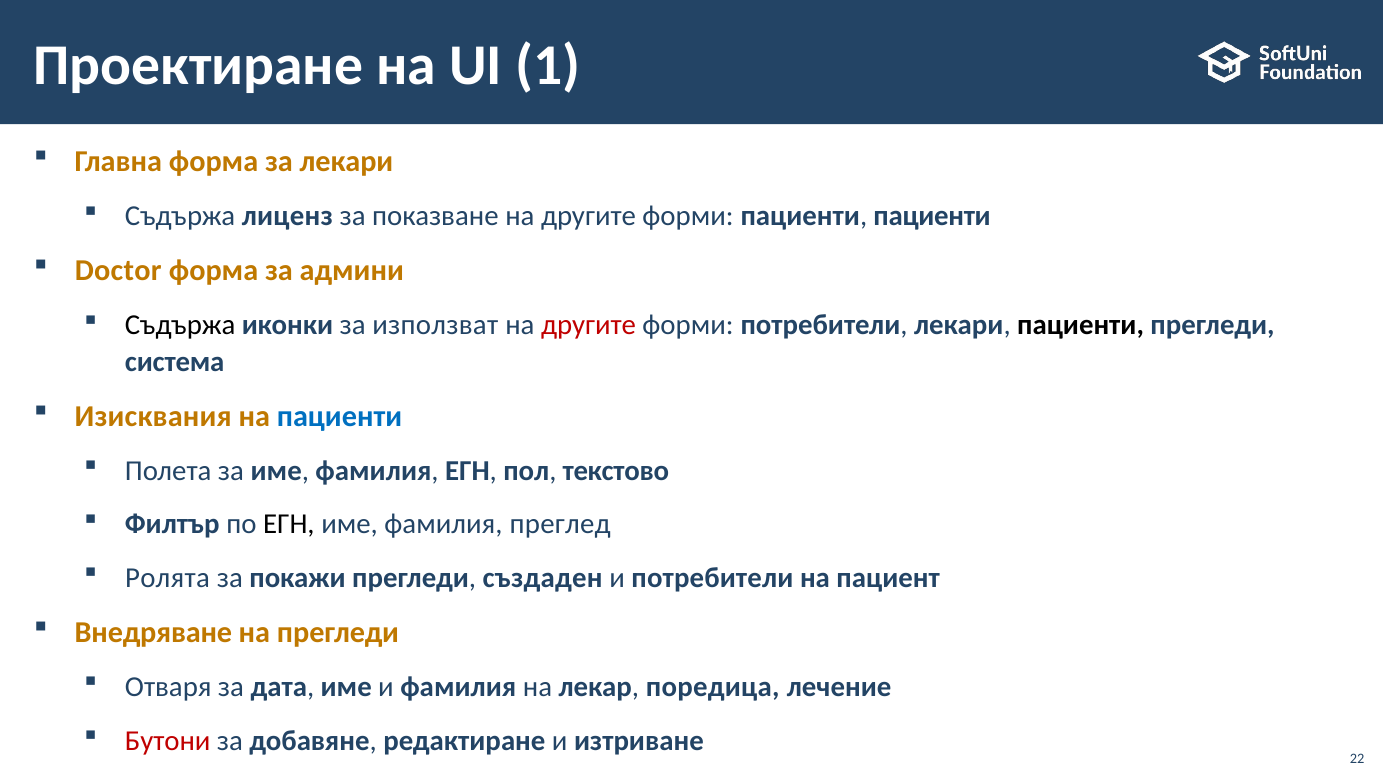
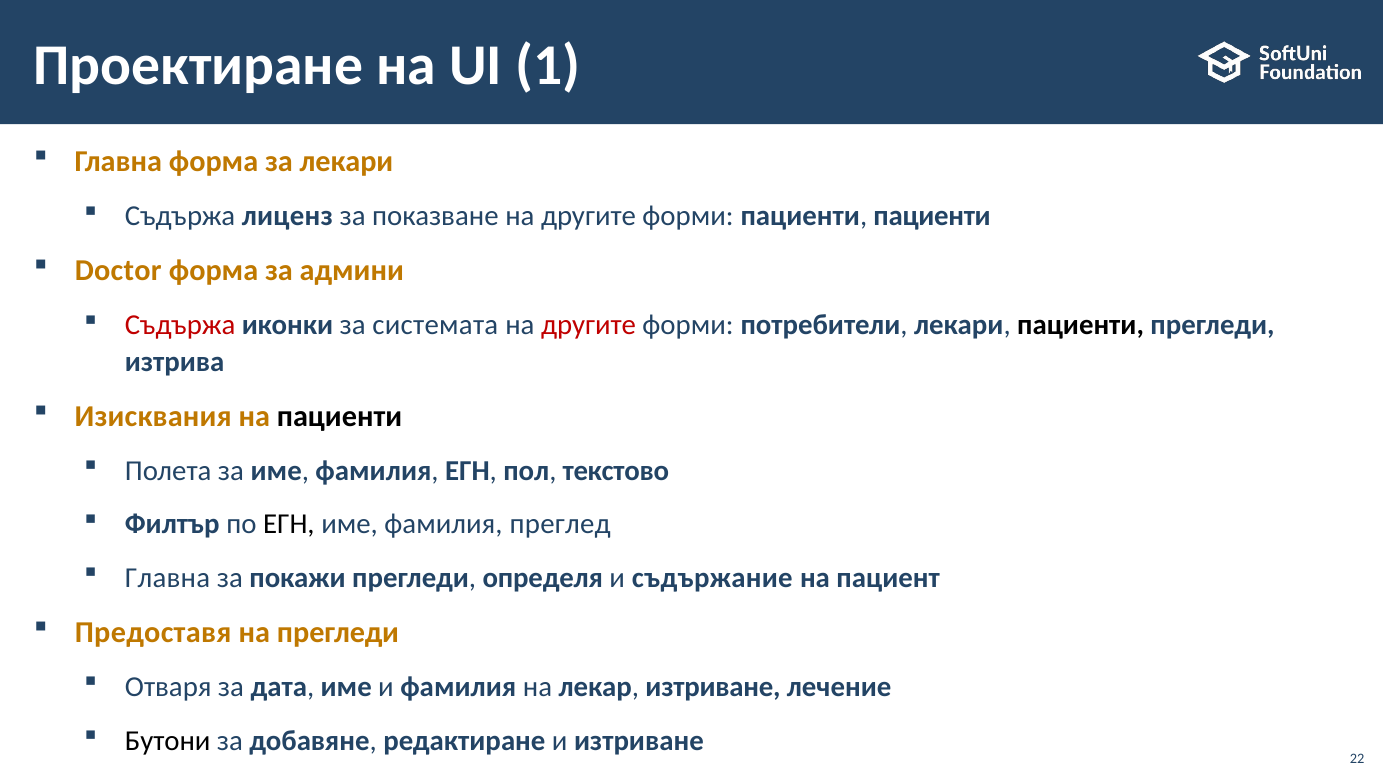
Съдържа at (180, 325) colour: black -> red
използват: използват -> системата
система: система -> изтрива
пациенти at (340, 416) colour: blue -> black
Ролята at (168, 578): Ролята -> Главна
създаден: създаден -> определя
и потребители: потребители -> съдържание
Внедряване: Внедряване -> Предоставя
лекар поредица: поредица -> изтриване
Бутони colour: red -> black
